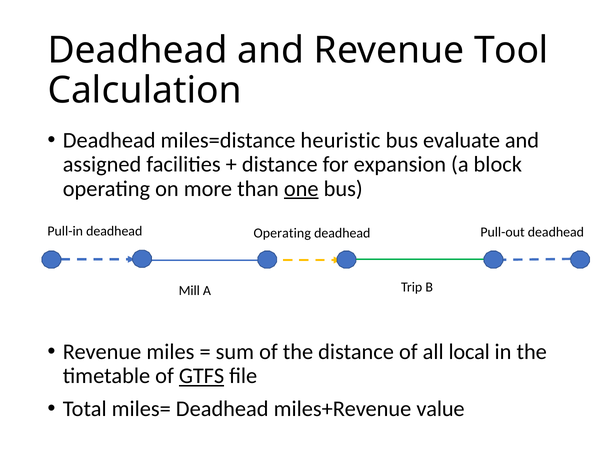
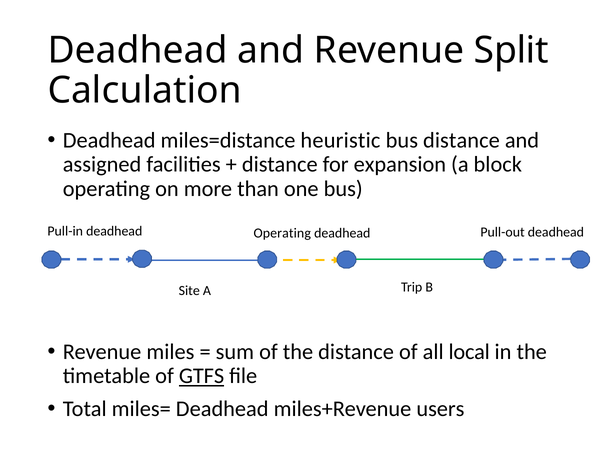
Tool: Tool -> Split
bus evaluate: evaluate -> distance
one underline: present -> none
Mill: Mill -> Site
value: value -> users
